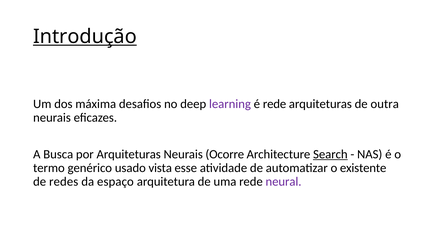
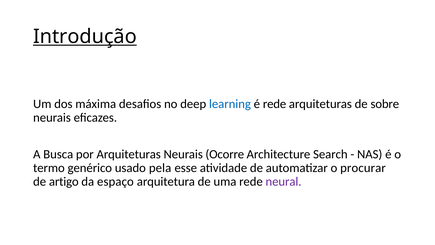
learning colour: purple -> blue
outra: outra -> sobre
Search underline: present -> none
vista: vista -> pela
existente: existente -> procurar
redes: redes -> artigo
